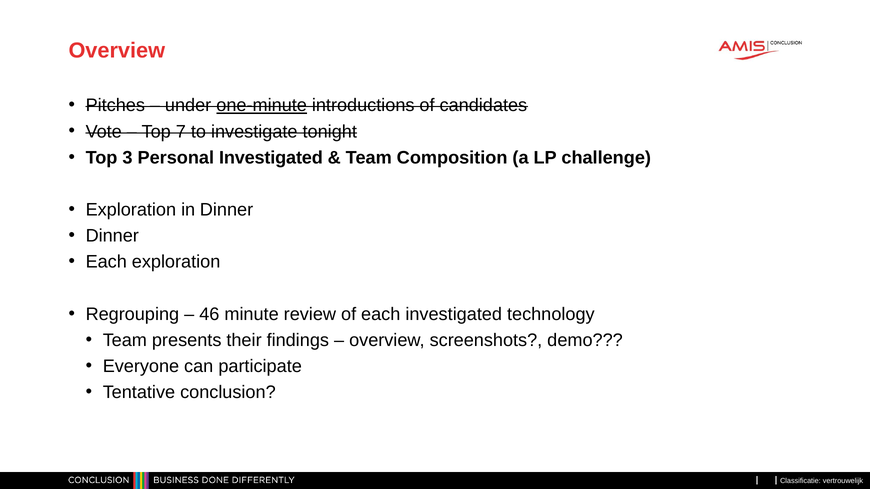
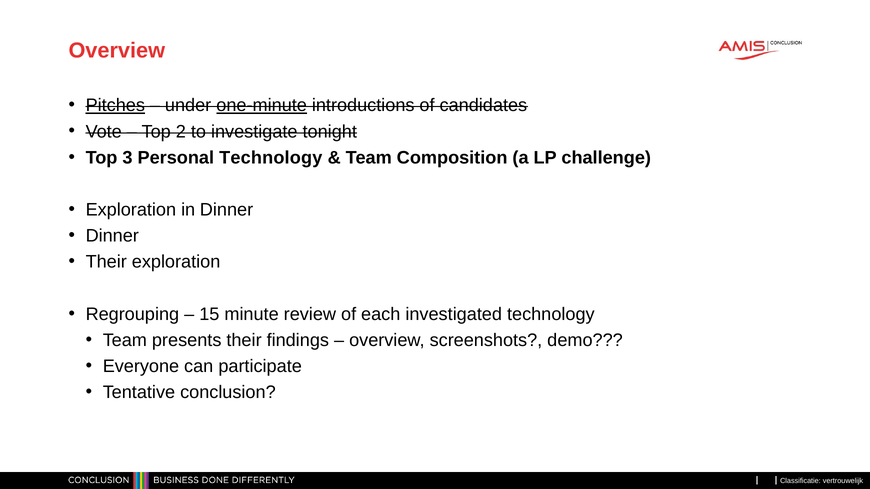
Pitches underline: none -> present
7: 7 -> 2
Personal Investigated: Investigated -> Technology
Each at (106, 262): Each -> Their
46: 46 -> 15
